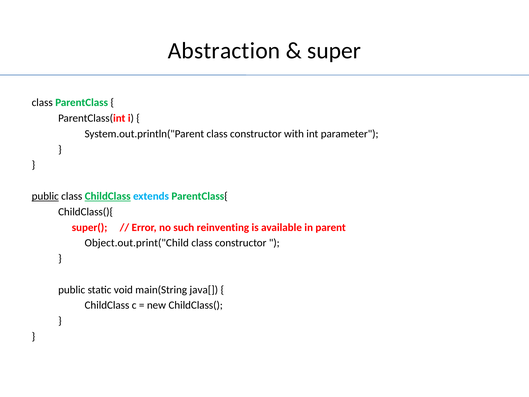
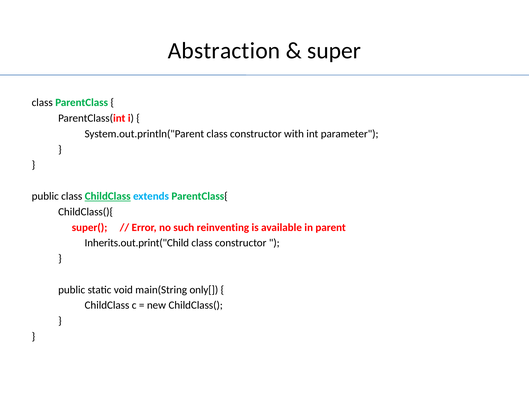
public at (45, 196) underline: present -> none
Object.out.print("Child: Object.out.print("Child -> Inherits.out.print("Child
java[: java[ -> only[
